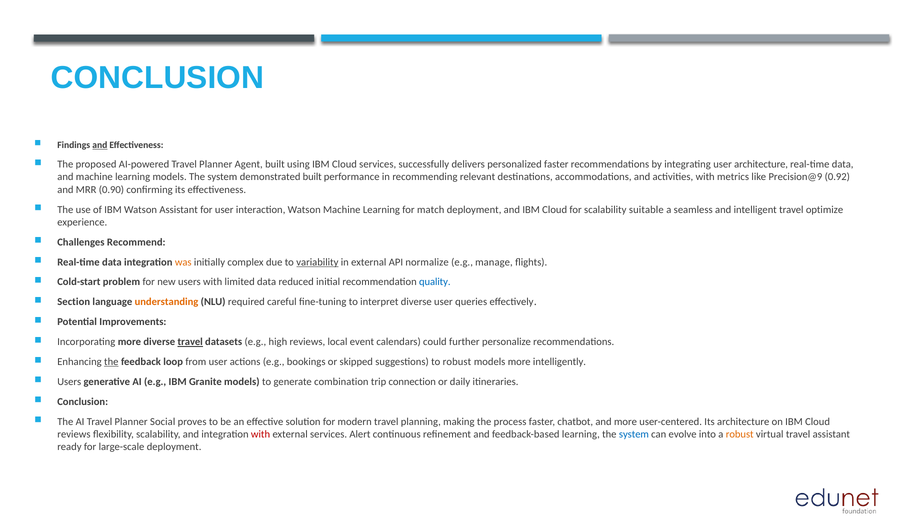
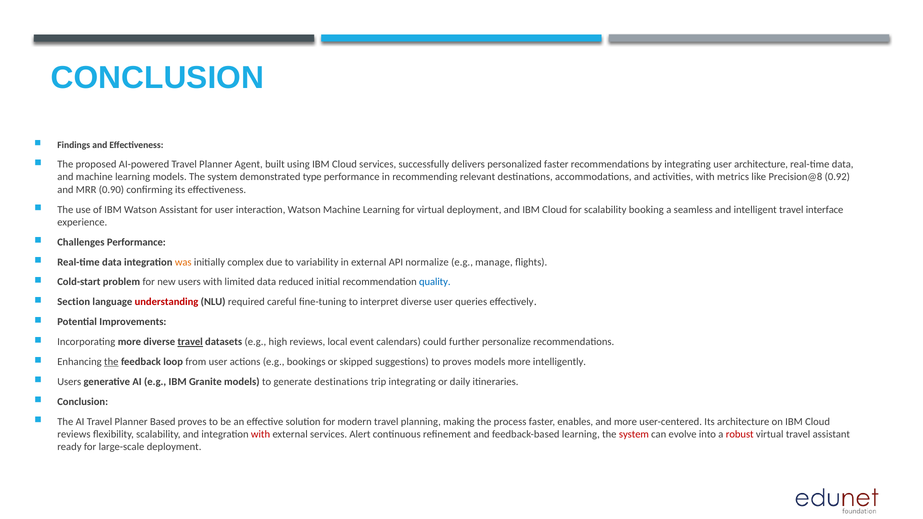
and at (100, 145) underline: present -> none
demonstrated built: built -> type
Precision@9: Precision@9 -> Precision@8
for match: match -> virtual
suitable: suitable -> booking
optimize: optimize -> interface
Challenges Recommend: Recommend -> Performance
variability underline: present -> none
understanding colour: orange -> red
to robust: robust -> proves
generate combination: combination -> destinations
trip connection: connection -> integrating
Social: Social -> Based
chatbot: chatbot -> enables
system at (634, 435) colour: blue -> red
robust at (740, 435) colour: orange -> red
